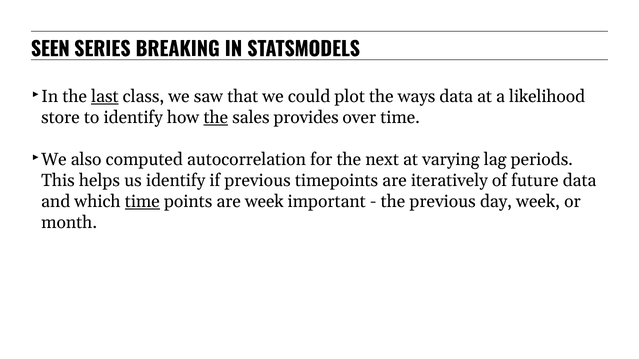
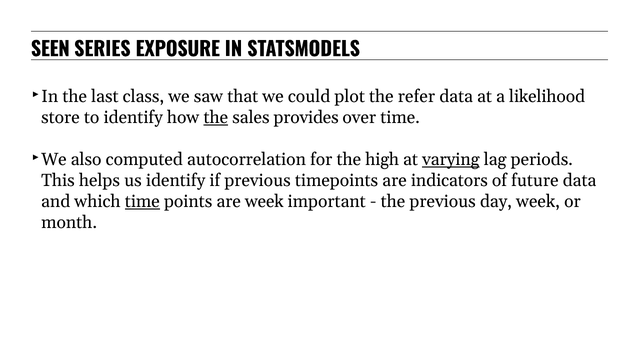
BREAKING: BREAKING -> EXPOSURE
last underline: present -> none
ways: ways -> refer
next: next -> high
varying underline: none -> present
iteratively: iteratively -> indicators
